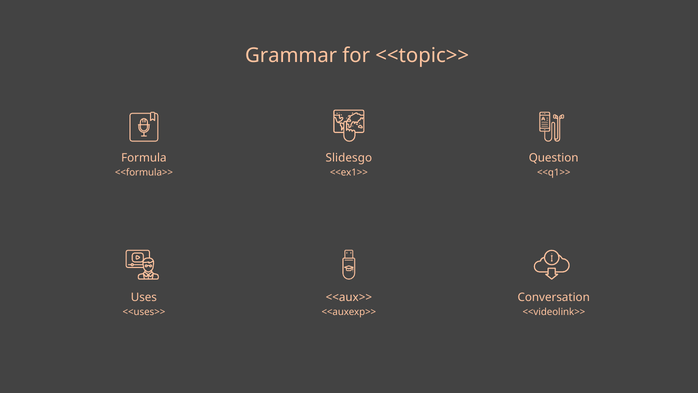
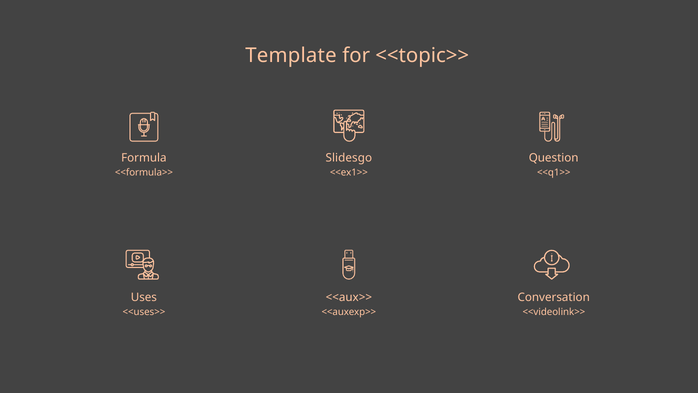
Grammar: Grammar -> Template
